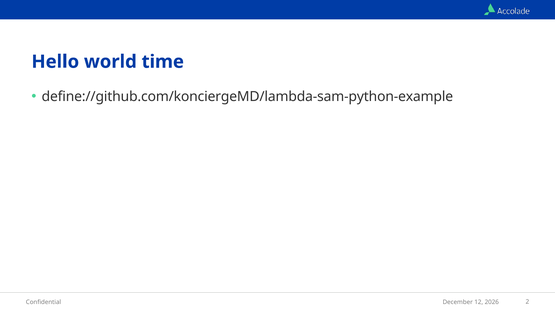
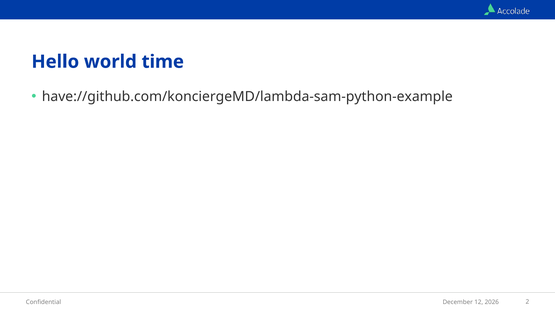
define://github.com/konciergeMD/lambda-sam-python-example: define://github.com/konciergeMD/lambda-sam-python-example -> have://github.com/konciergeMD/lambda-sam-python-example
